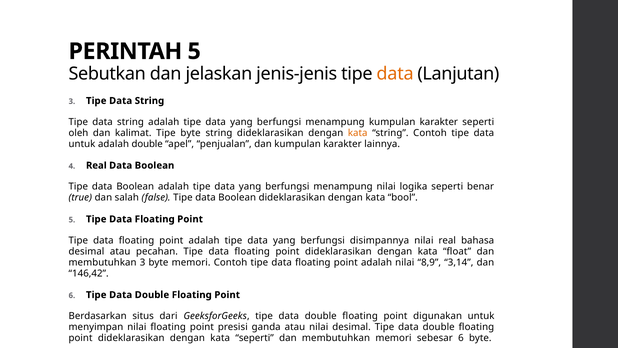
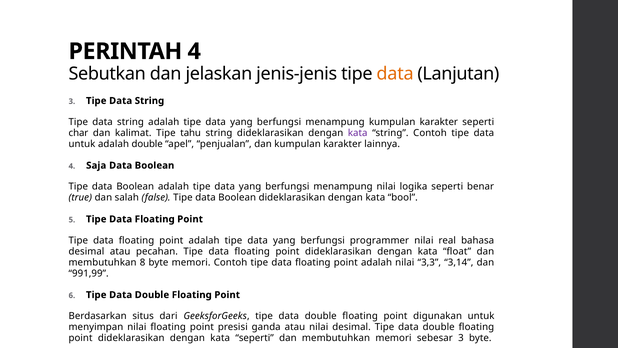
PERINTAH 5: 5 -> 4
oleh: oleh -> char
Tipe byte: byte -> tahu
kata at (358, 133) colour: orange -> purple
4 Real: Real -> Saja
disimpannya: disimpannya -> programmer
membutuhkan 3: 3 -> 8
8,9: 8,9 -> 3,3
146,42: 146,42 -> 991,99
sebesar 6: 6 -> 3
